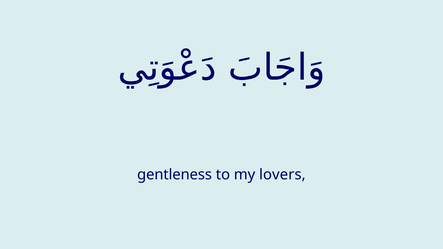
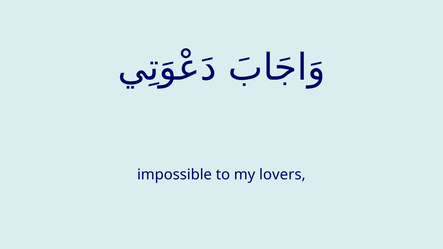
gentleness: gentleness -> impossible
